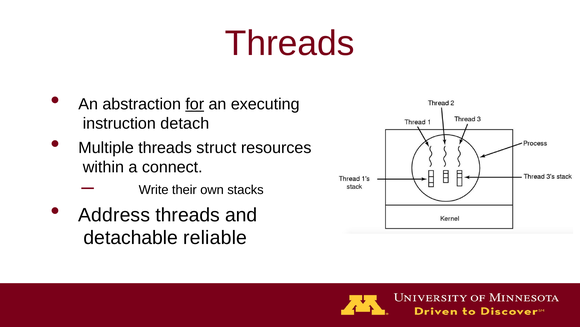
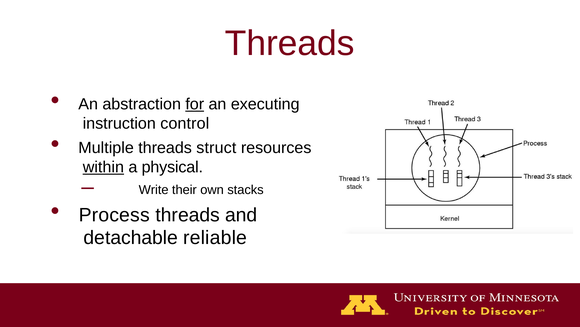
detach: detach -> control
within underline: none -> present
connect: connect -> physical
Address: Address -> Process
